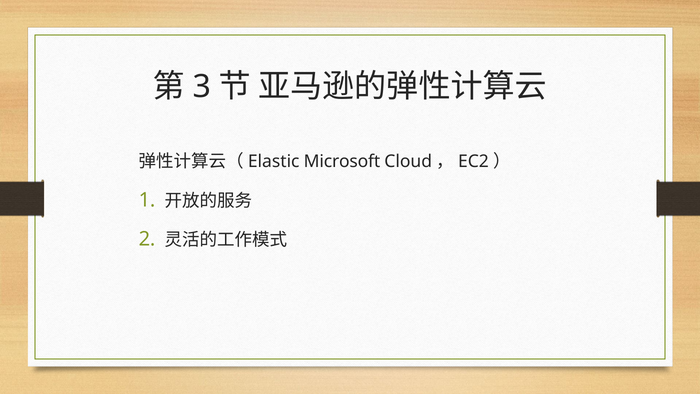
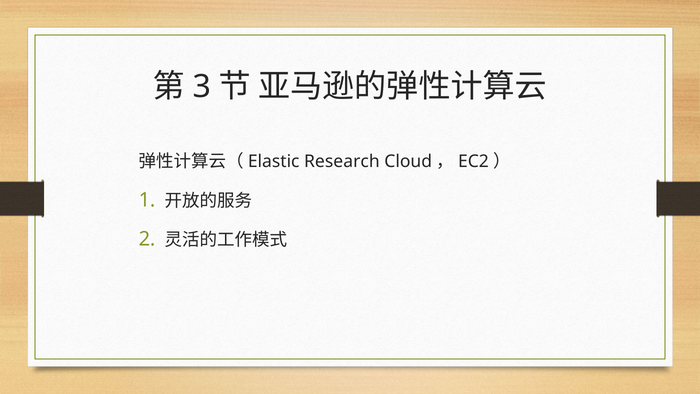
Microsoft: Microsoft -> Research
